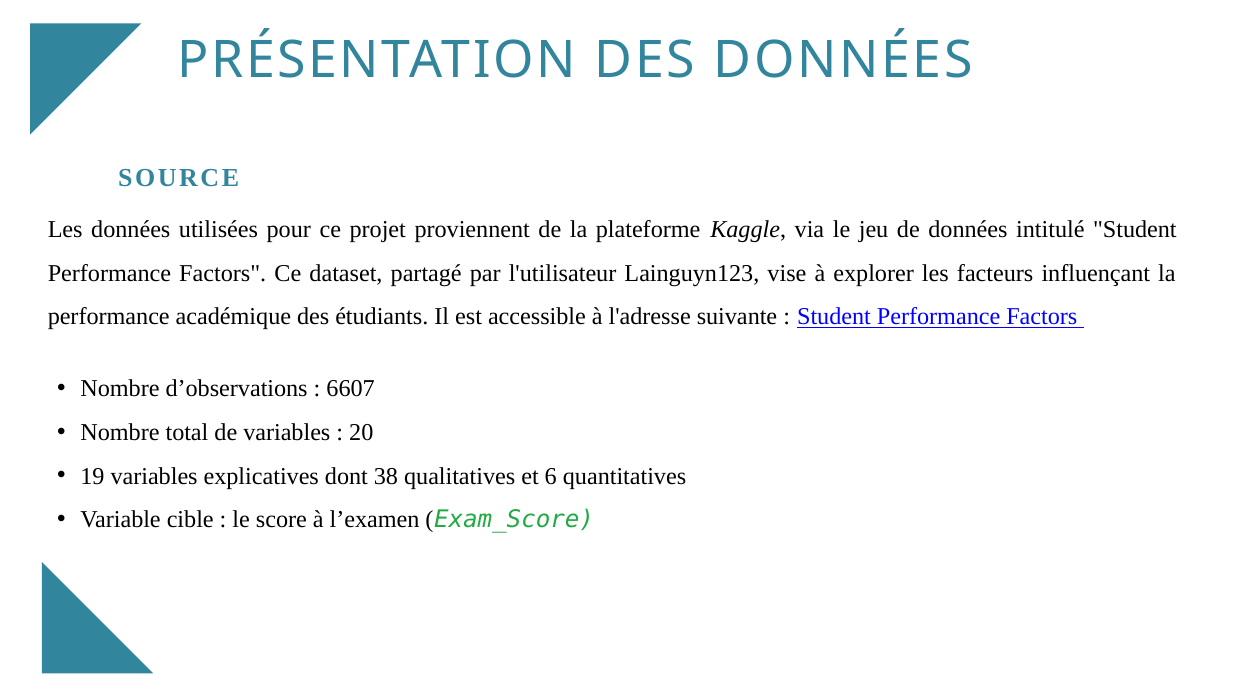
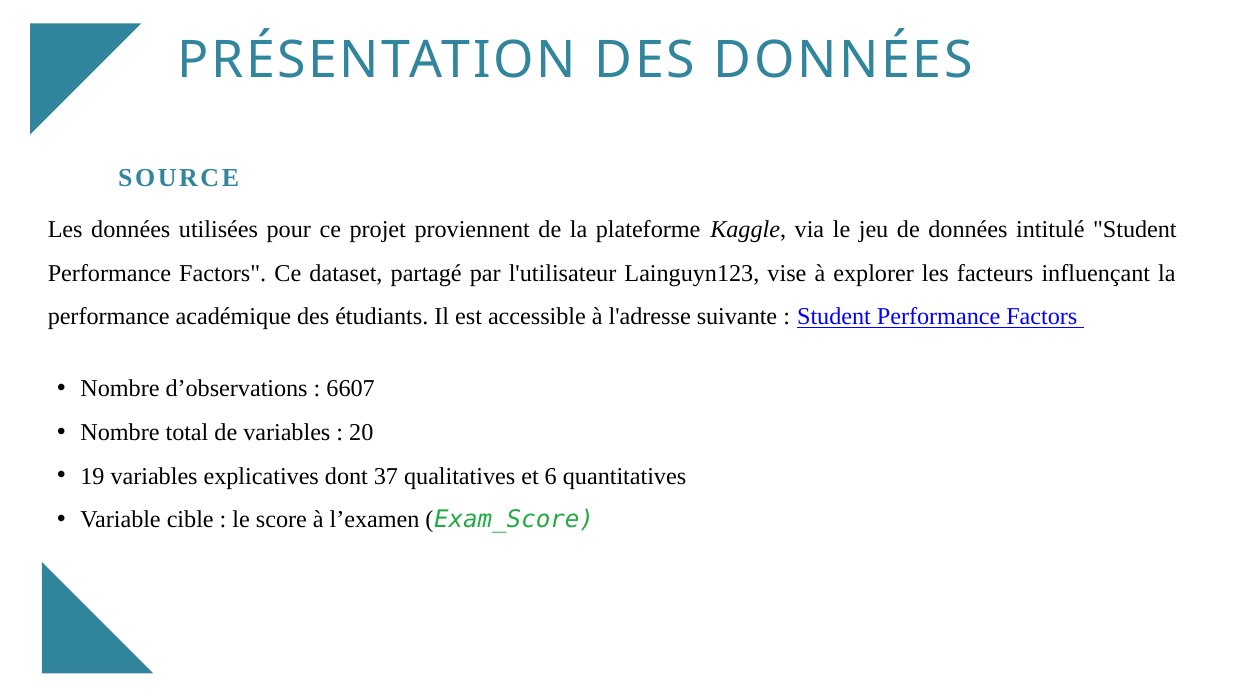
38: 38 -> 37
